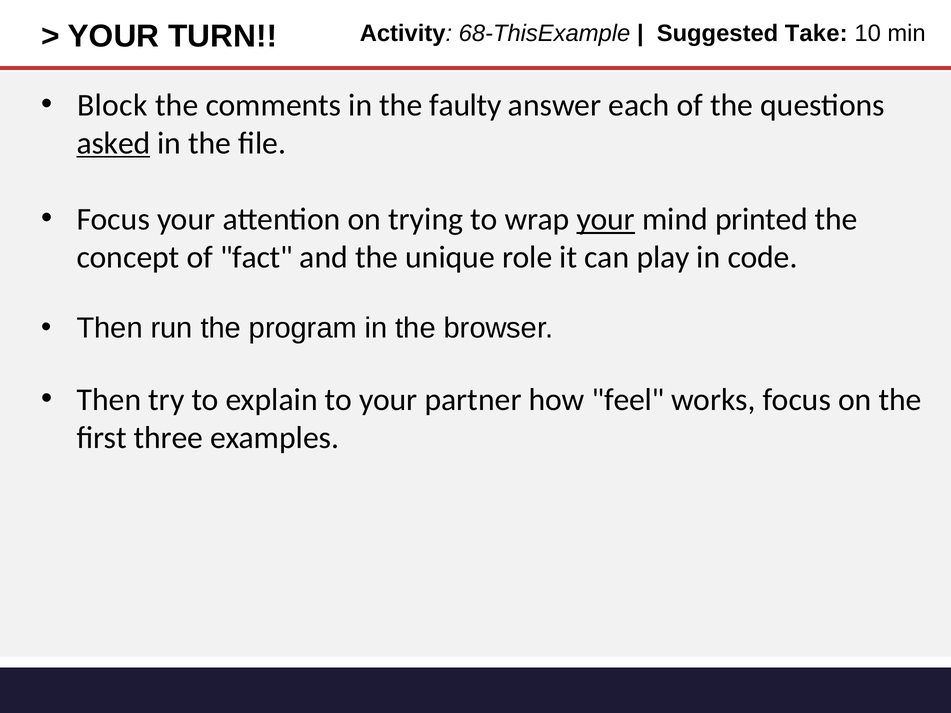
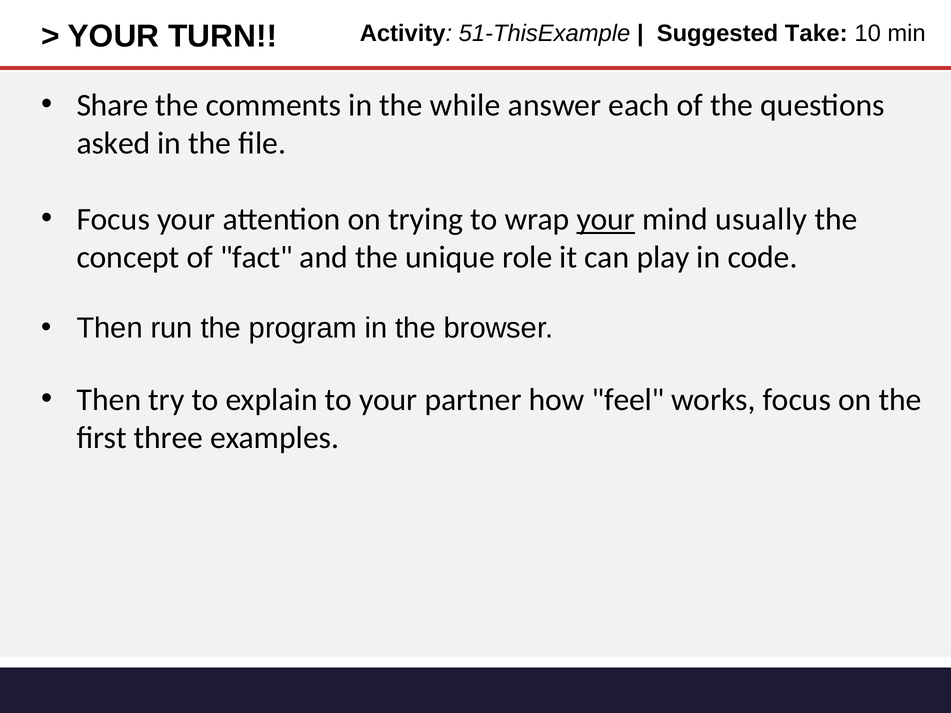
68-ThisExample: 68-ThisExample -> 51-ThisExample
Block: Block -> Share
faulty: faulty -> while
asked underline: present -> none
printed: printed -> usually
